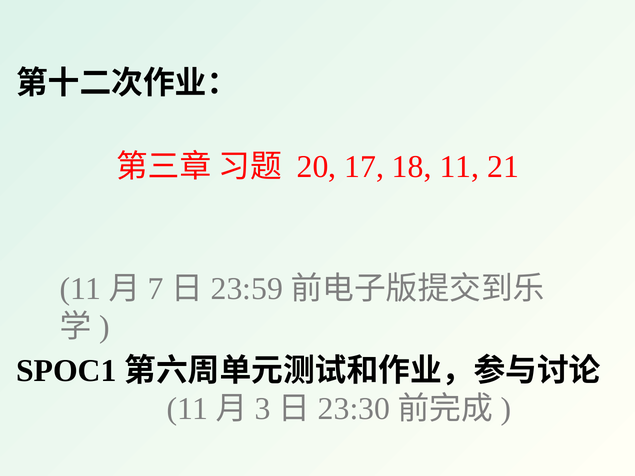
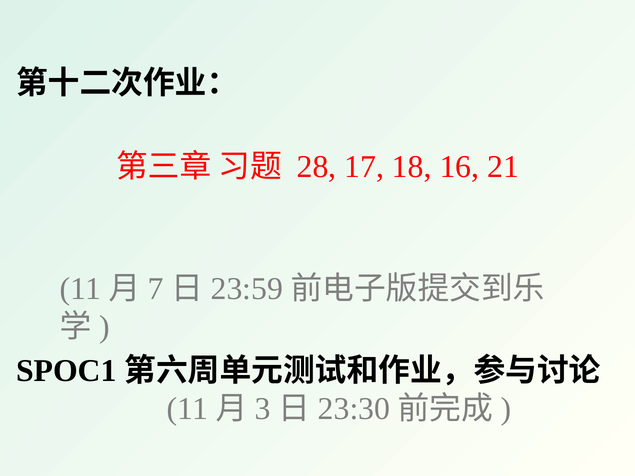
20: 20 -> 28
18 11: 11 -> 16
